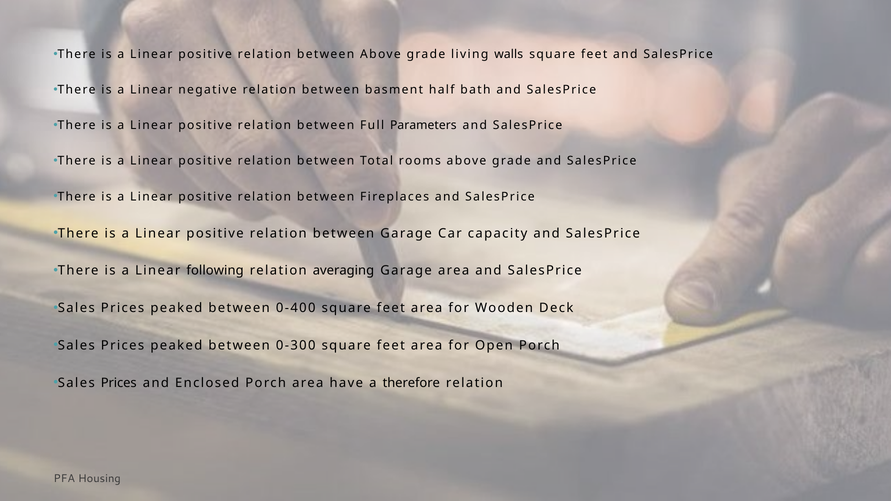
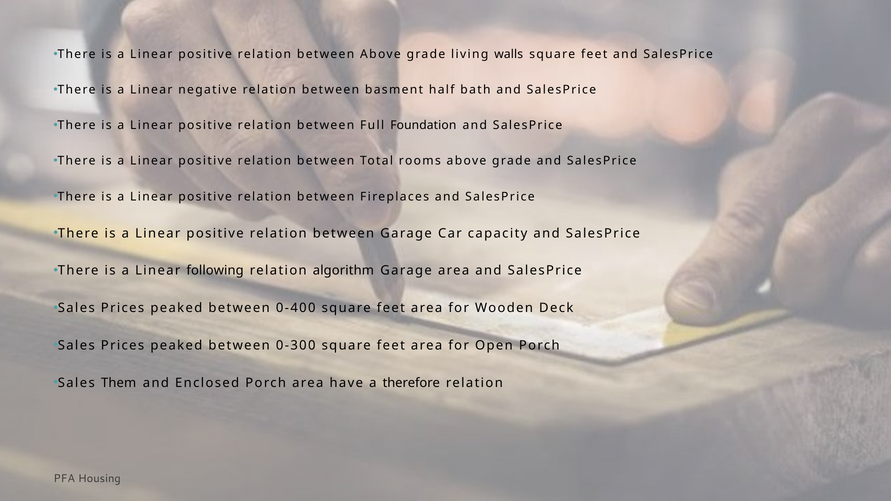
Parameters: Parameters -> Foundation
averaging: averaging -> algorithm
Prices at (119, 383): Prices -> Them
